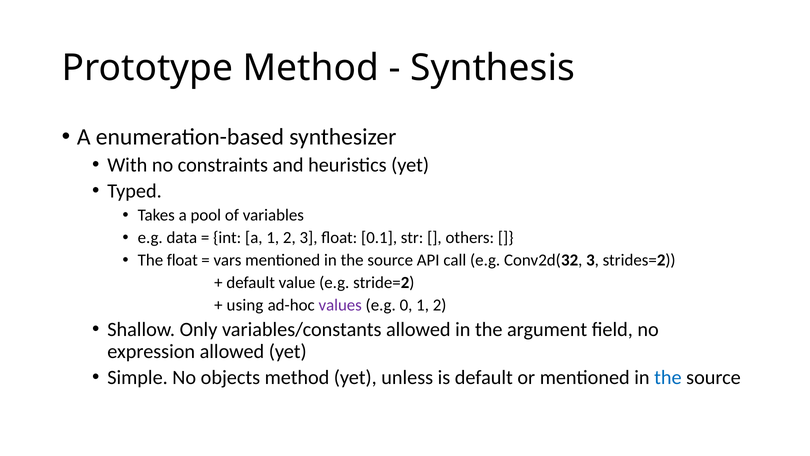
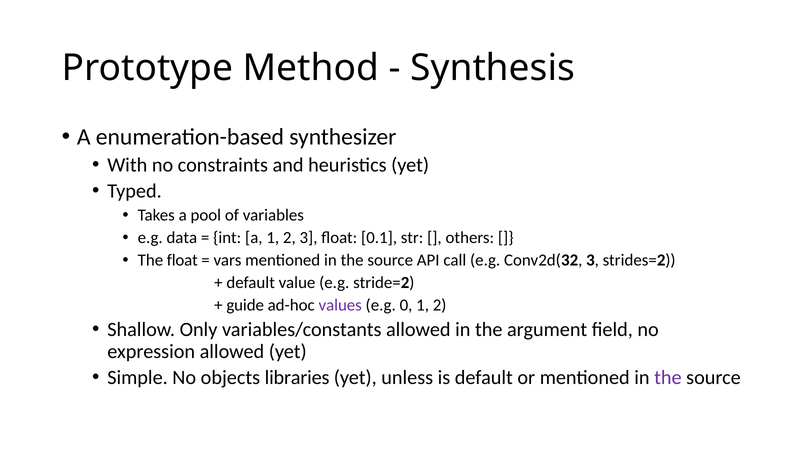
using: using -> guide
objects method: method -> libraries
the at (668, 377) colour: blue -> purple
